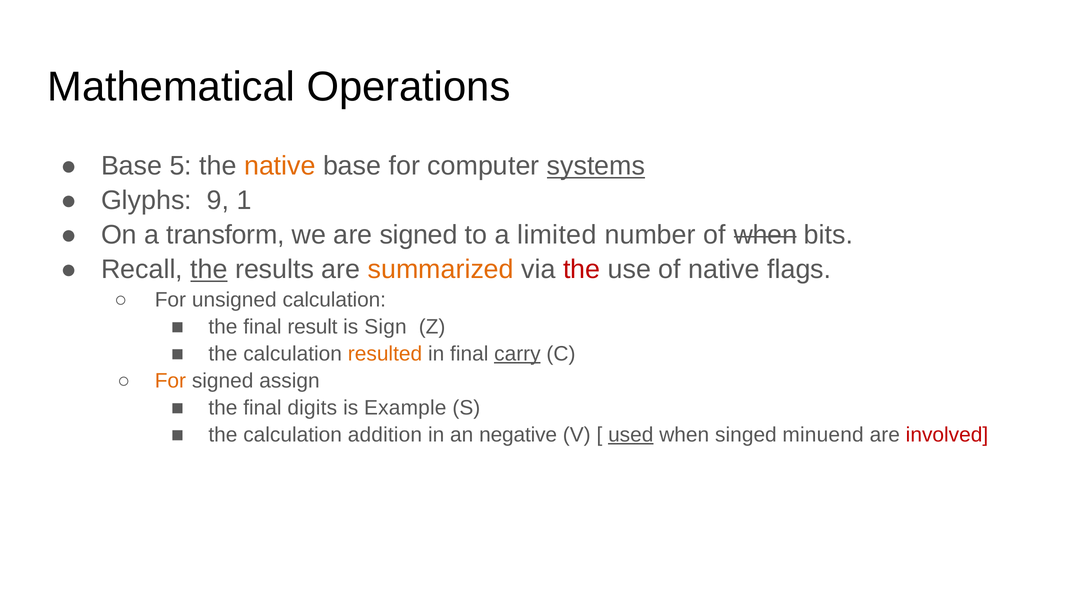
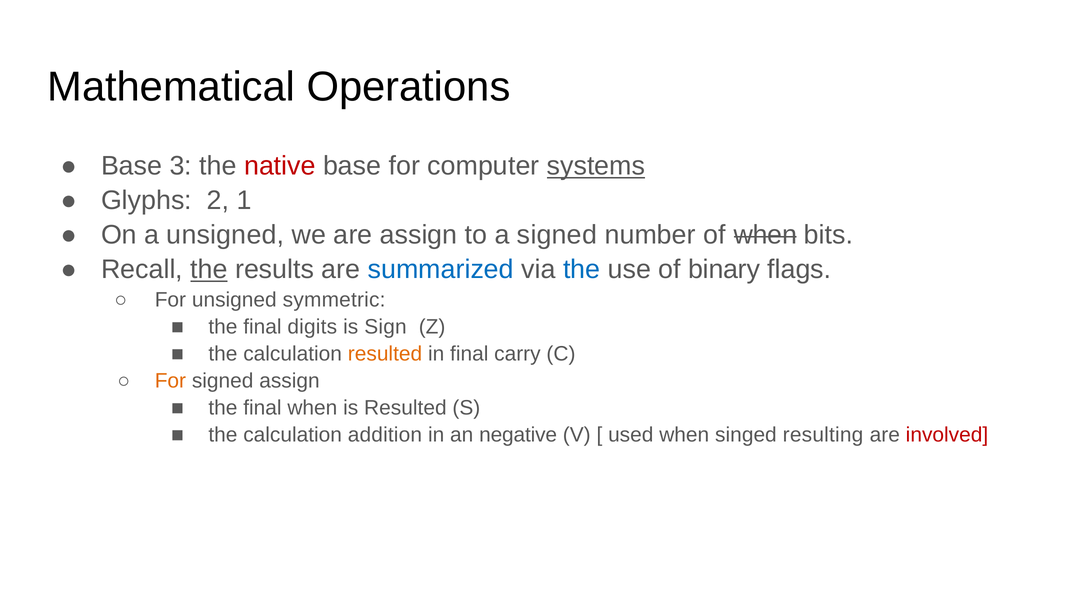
5: 5 -> 3
native at (280, 166) colour: orange -> red
9: 9 -> 2
a transform: transform -> unsigned
are signed: signed -> assign
a limited: limited -> signed
summarized colour: orange -> blue
the at (582, 270) colour: red -> blue
of native: native -> binary
unsigned calculation: calculation -> symmetric
result: result -> digits
carry underline: present -> none
final digits: digits -> when
is Example: Example -> Resulted
used underline: present -> none
minuend: minuend -> resulting
